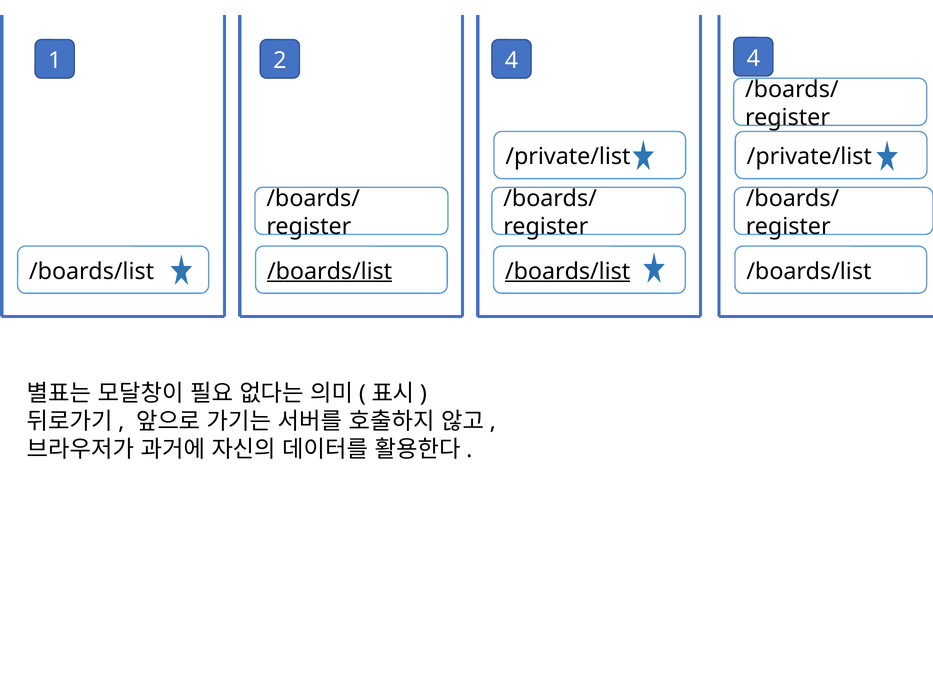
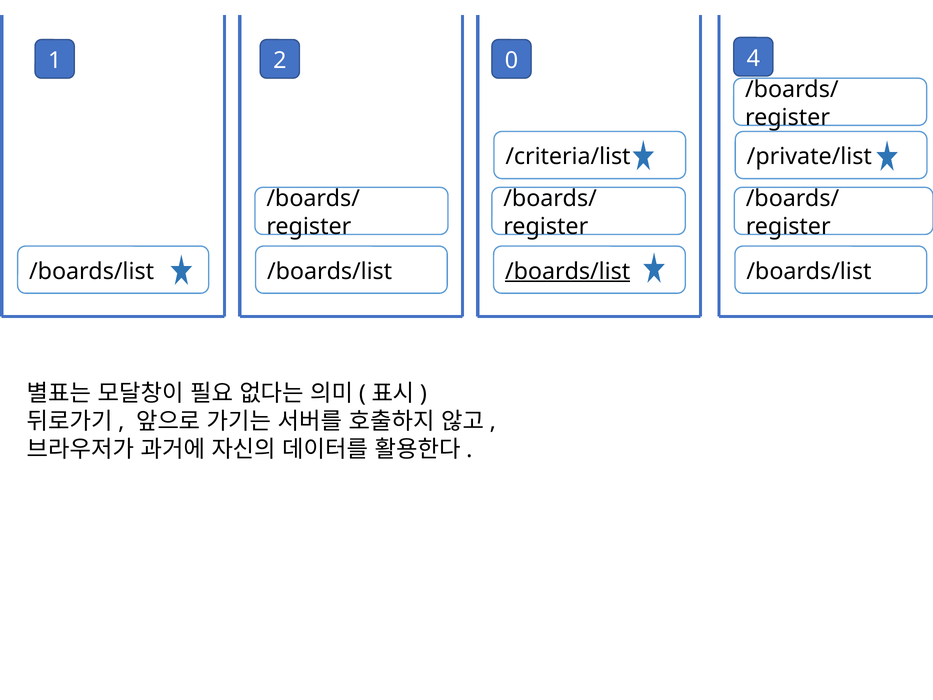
2 4: 4 -> 0
/private/list at (568, 157): /private/list -> /criteria/list
/boards/list at (330, 271) underline: present -> none
